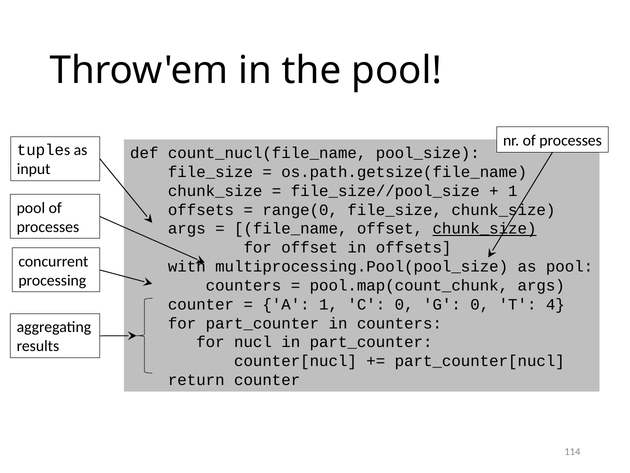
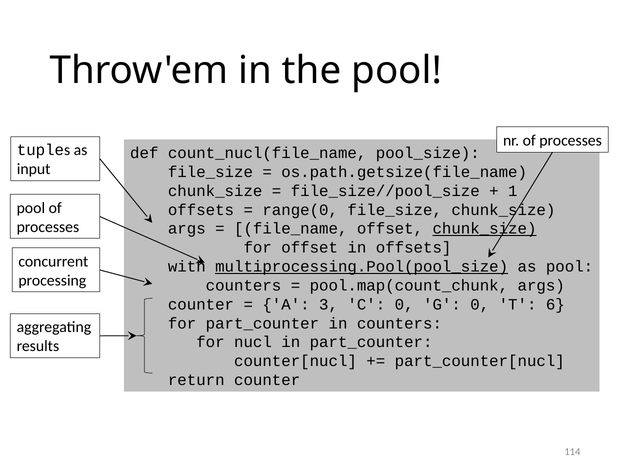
multiprocessing.Pool(pool_size underline: none -> present
A 1: 1 -> 3
4: 4 -> 6
